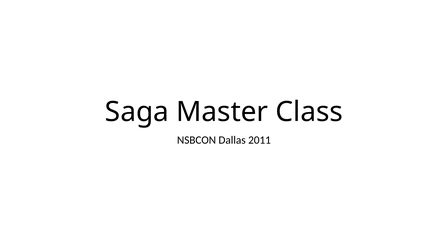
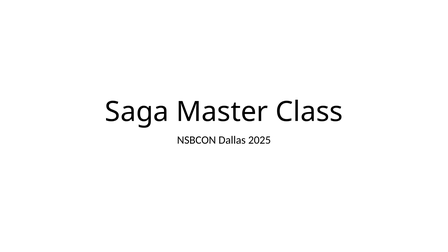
2011: 2011 -> 2025
